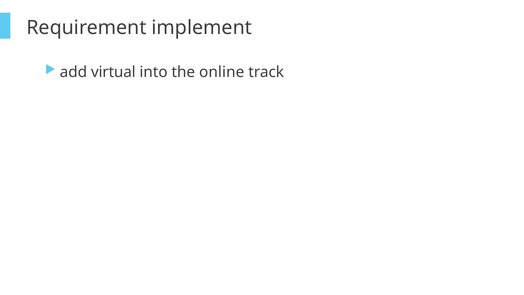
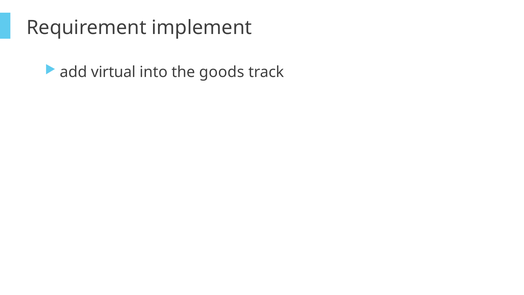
online: online -> goods
